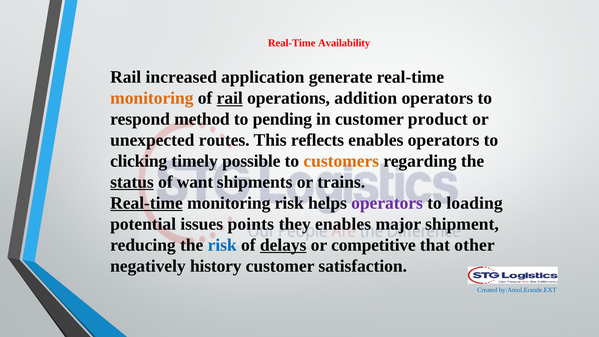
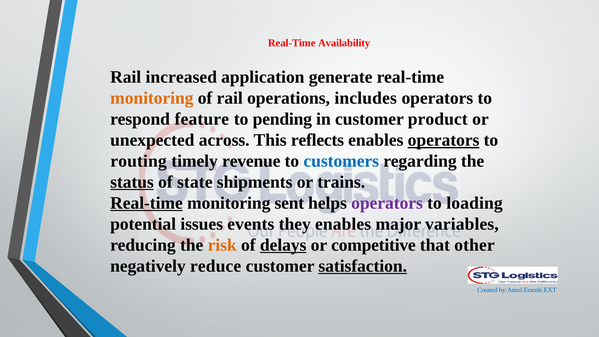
rail at (230, 98) underline: present -> none
addition: addition -> includes
method: method -> feature
routes: routes -> across
operators at (444, 140) underline: none -> present
clicking: clicking -> routing
possible: possible -> revenue
customers colour: orange -> blue
want: want -> state
monitoring risk: risk -> sent
points: points -> events
shipment: shipment -> variables
risk at (222, 245) colour: blue -> orange
history: history -> reduce
satisfaction underline: none -> present
